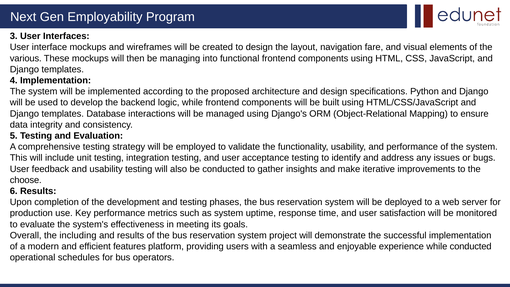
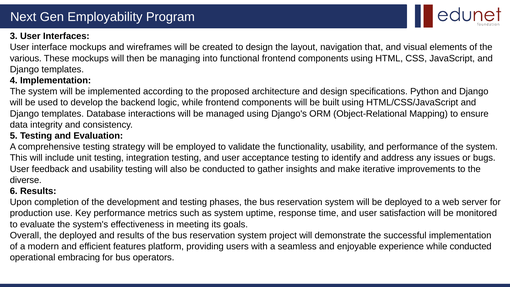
fare: fare -> that
choose: choose -> diverse
the including: including -> deployed
schedules: schedules -> embracing
